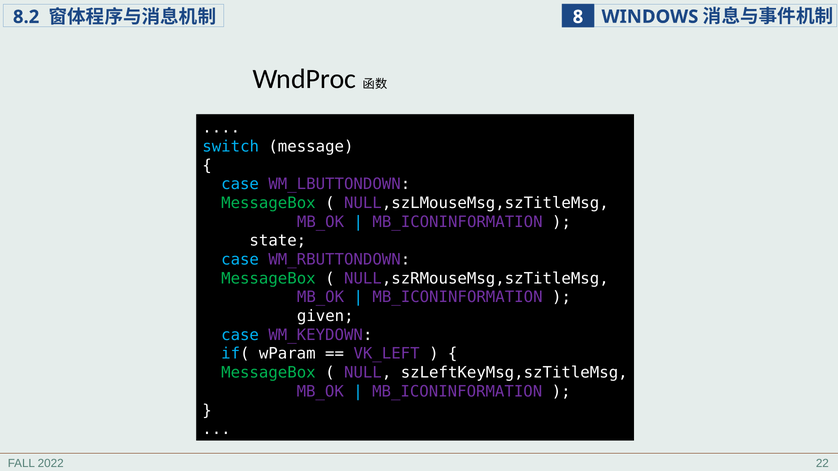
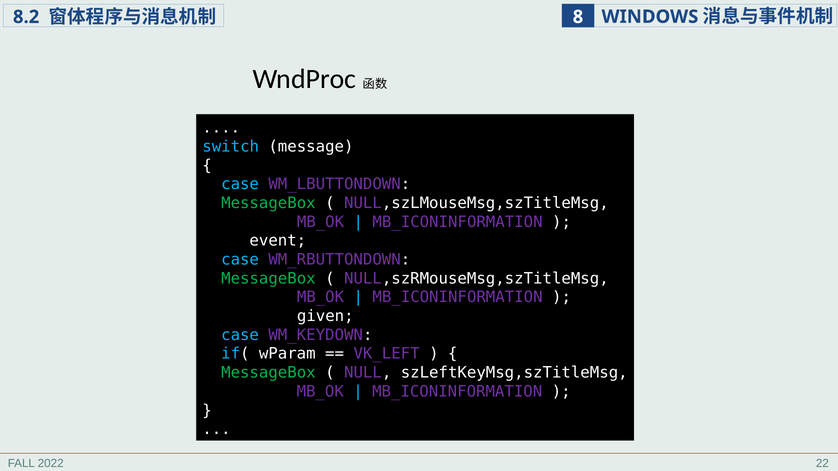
state: state -> event
